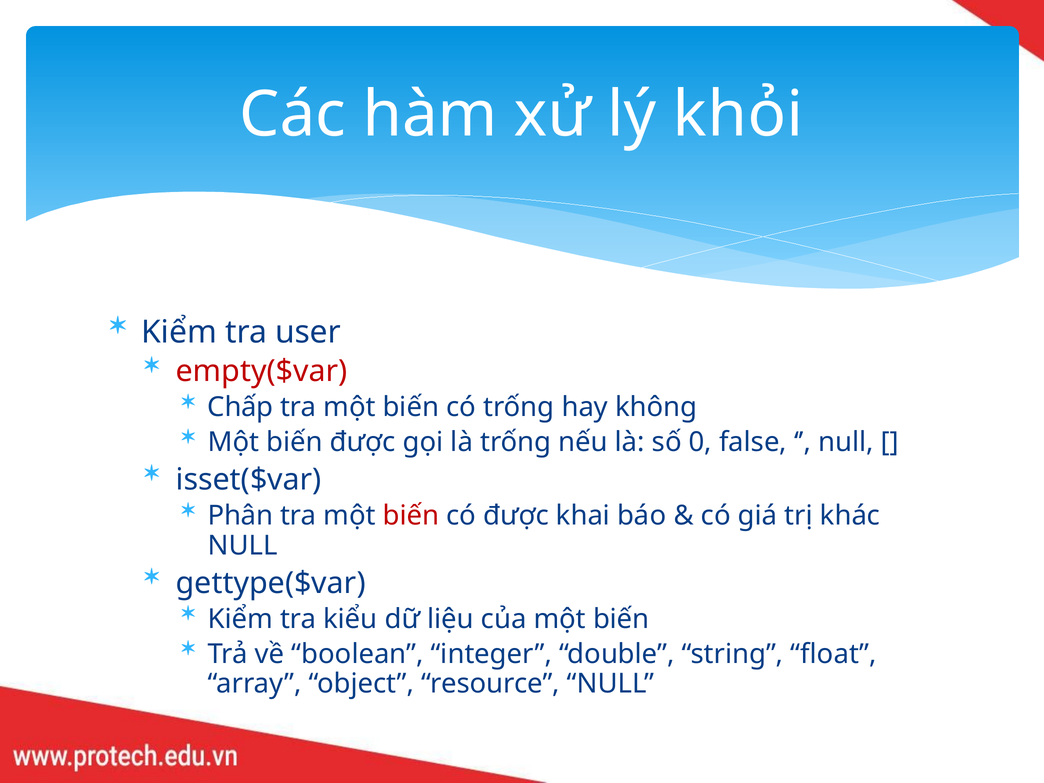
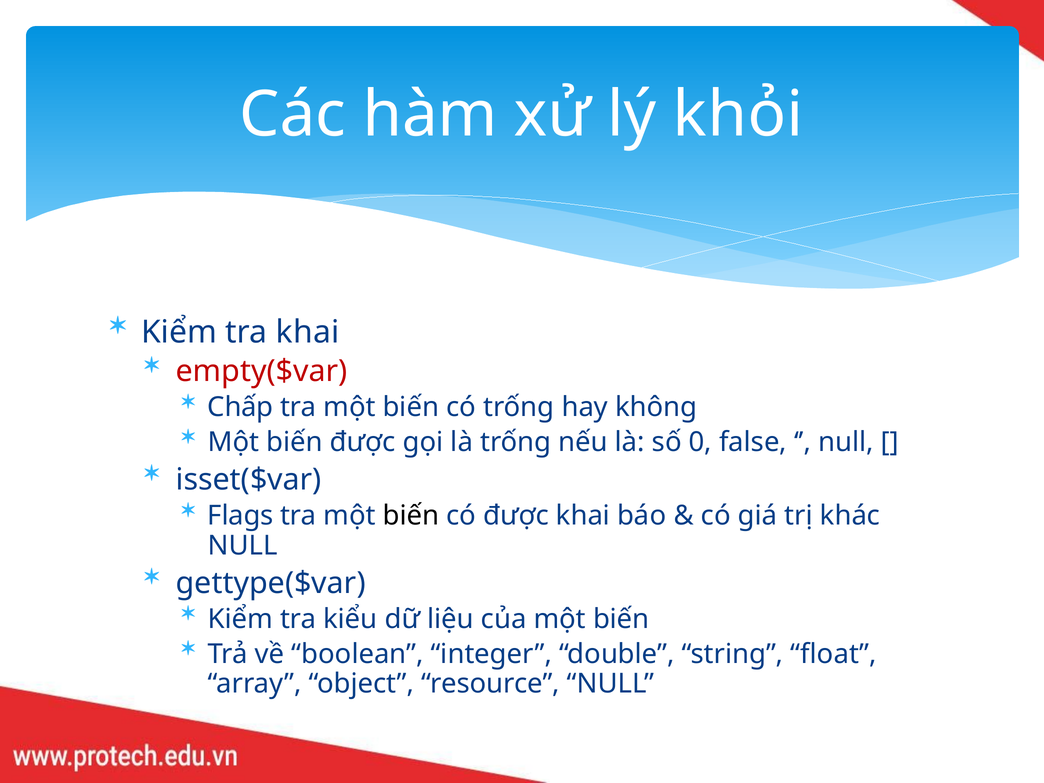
tra user: user -> khai
Phân: Phân -> Flags
biến at (411, 516) colour: red -> black
